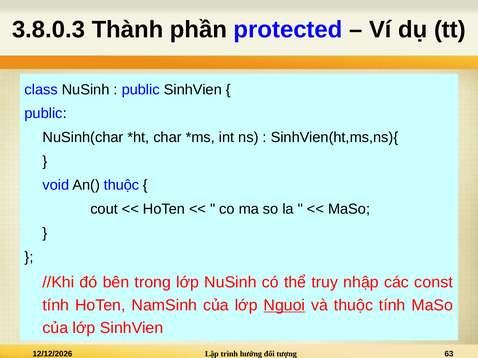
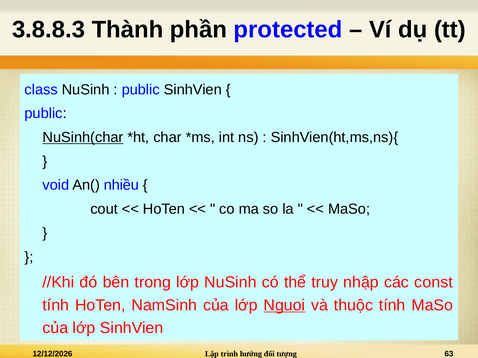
3.8.0.3: 3.8.0.3 -> 3.8.8.3
NuSinh(char underline: none -> present
An( thuộc: thuộc -> nhiều
